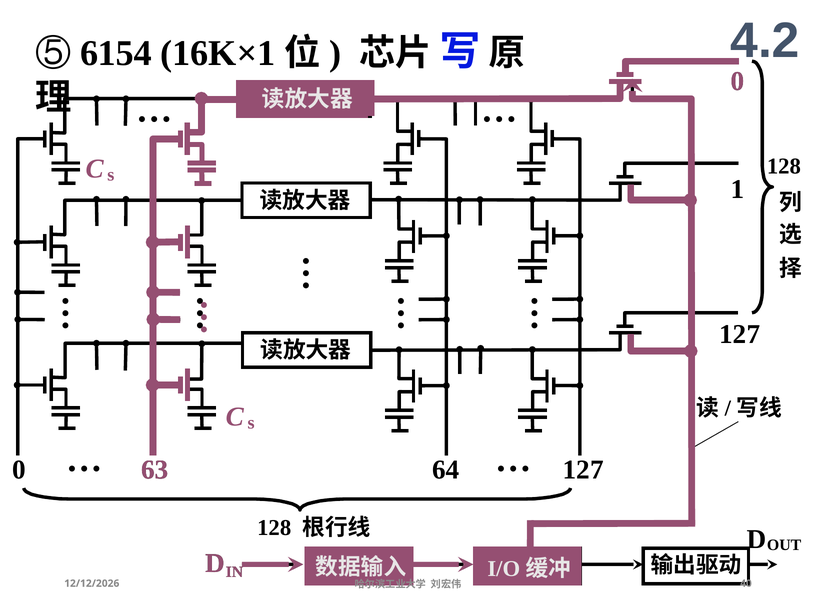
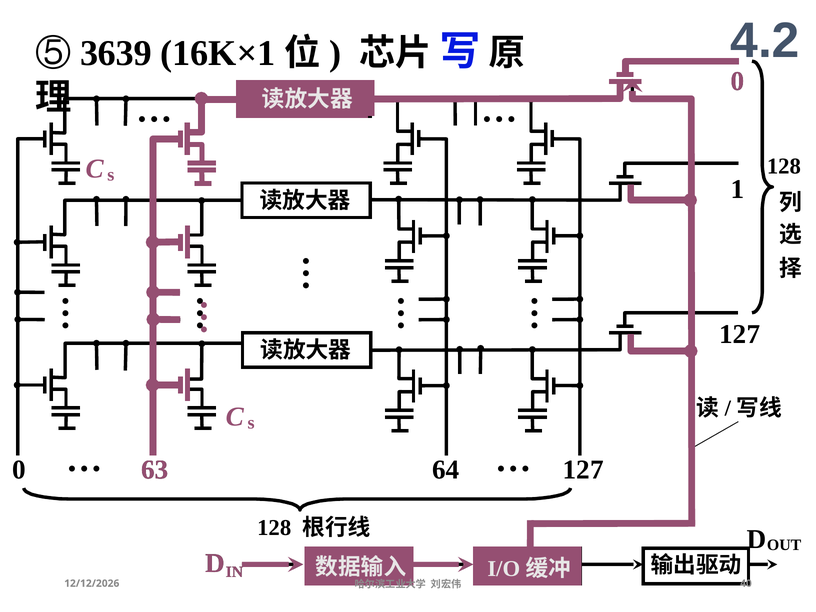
6154: 6154 -> 3639
